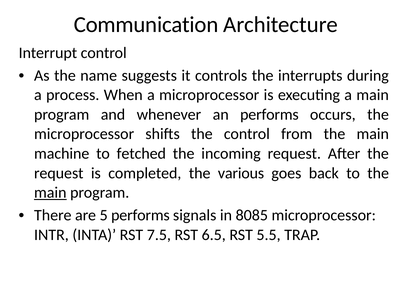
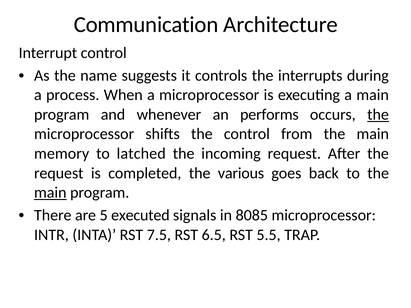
the at (378, 115) underline: none -> present
machine: machine -> memory
fetched: fetched -> latched
5 performs: performs -> executed
